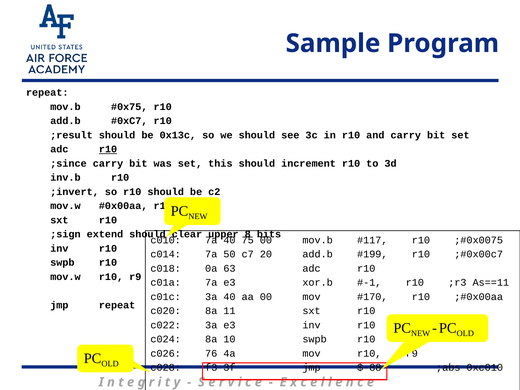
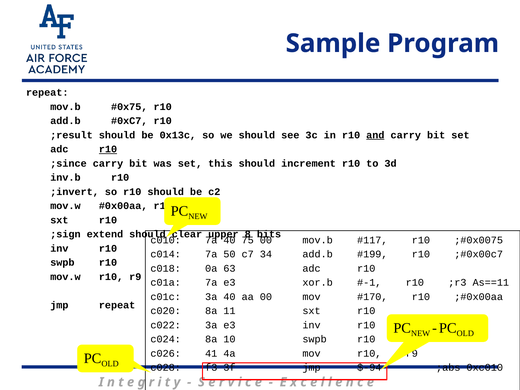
and underline: none -> present
20: 20 -> 34
76: 76 -> 41
$-88: $-88 -> $-94
